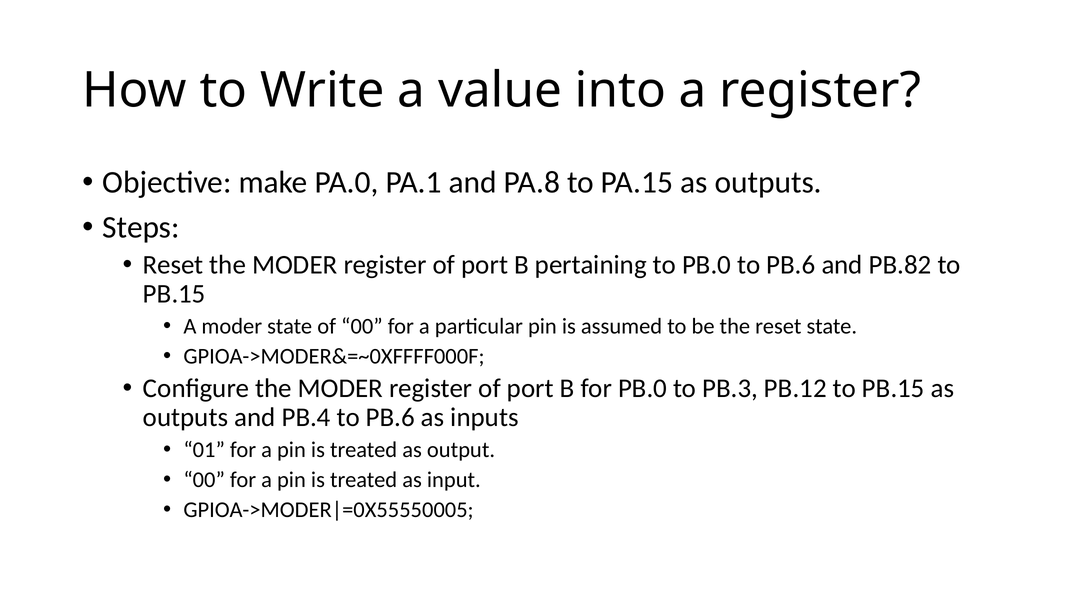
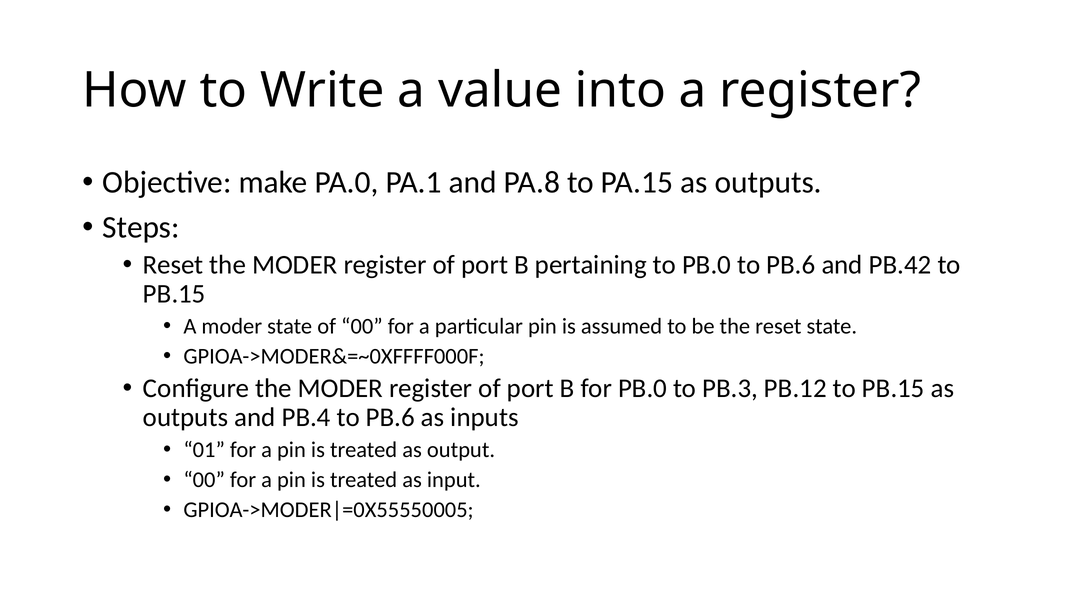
PB.82: PB.82 -> PB.42
